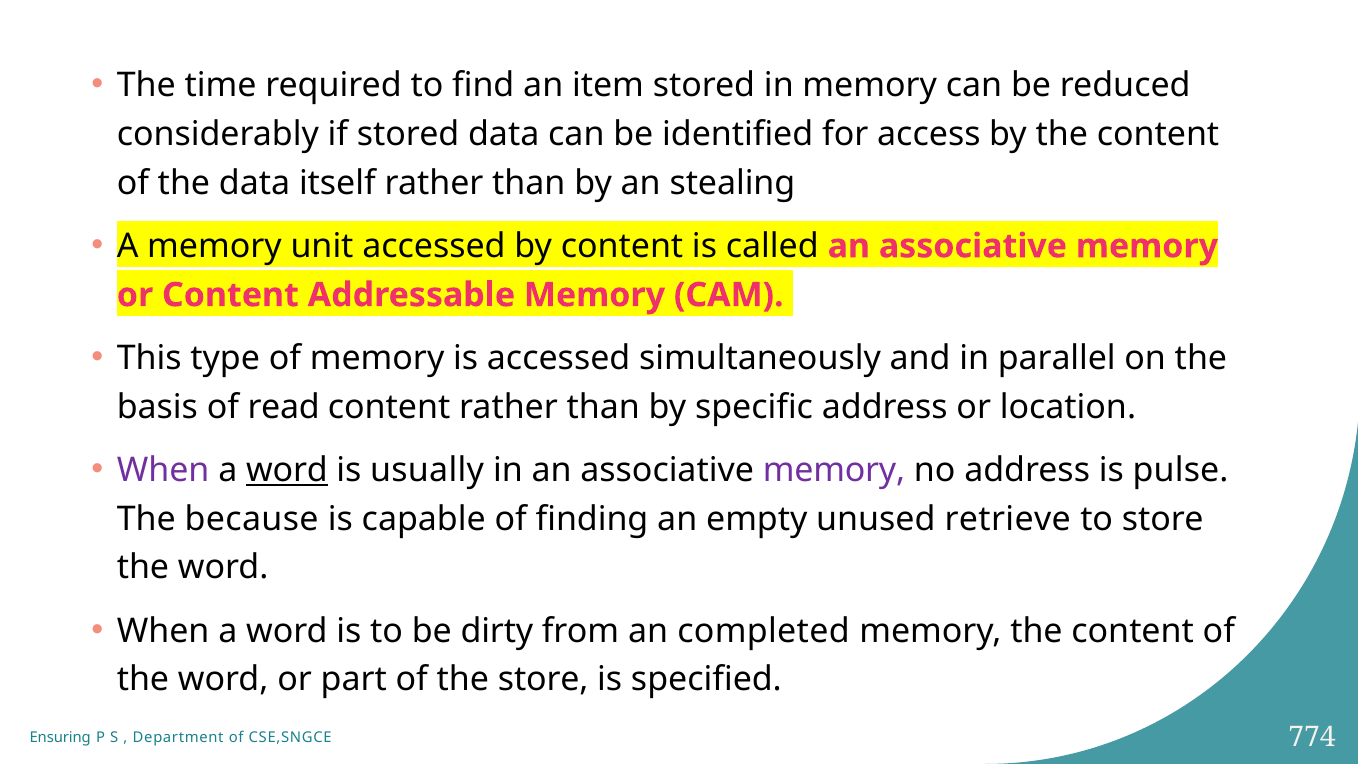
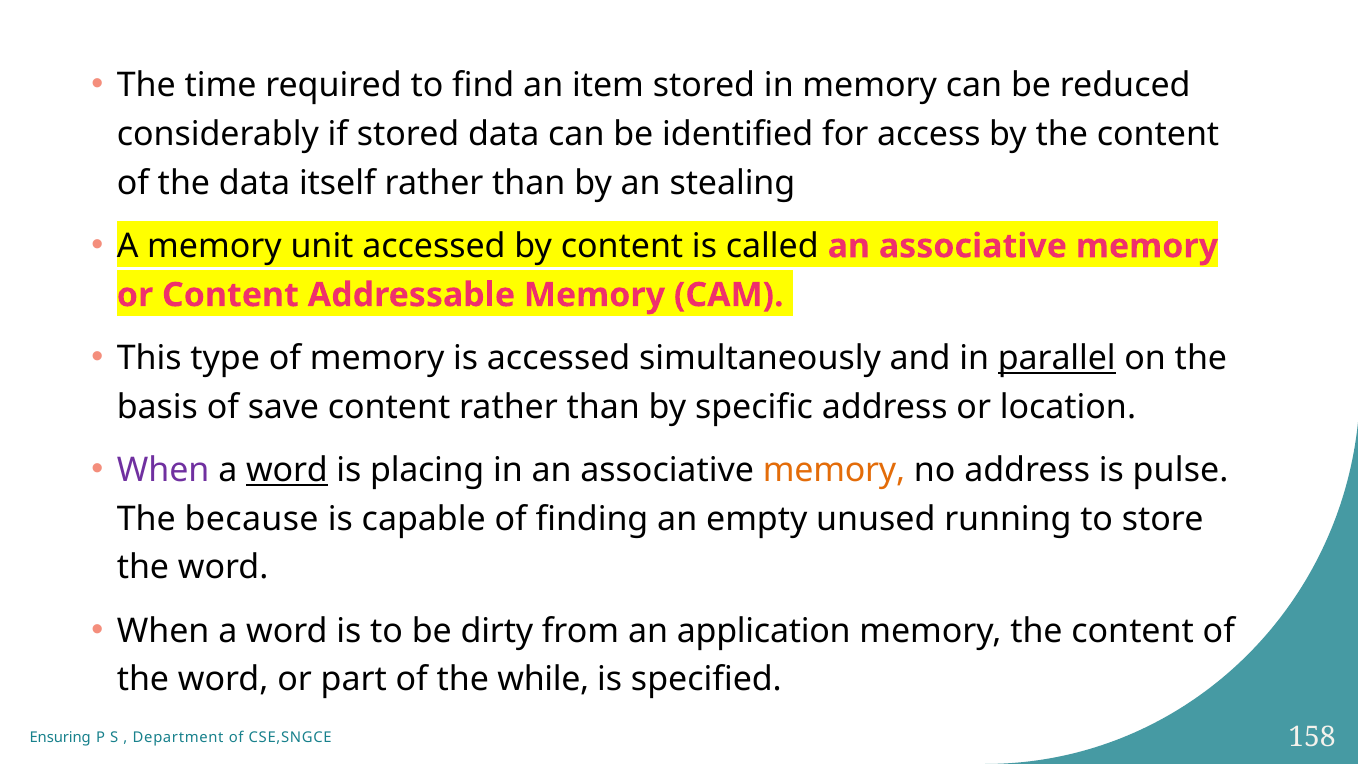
parallel underline: none -> present
read: read -> save
usually: usually -> placing
memory at (834, 470) colour: purple -> orange
retrieve: retrieve -> running
completed: completed -> application
the store: store -> while
774: 774 -> 158
